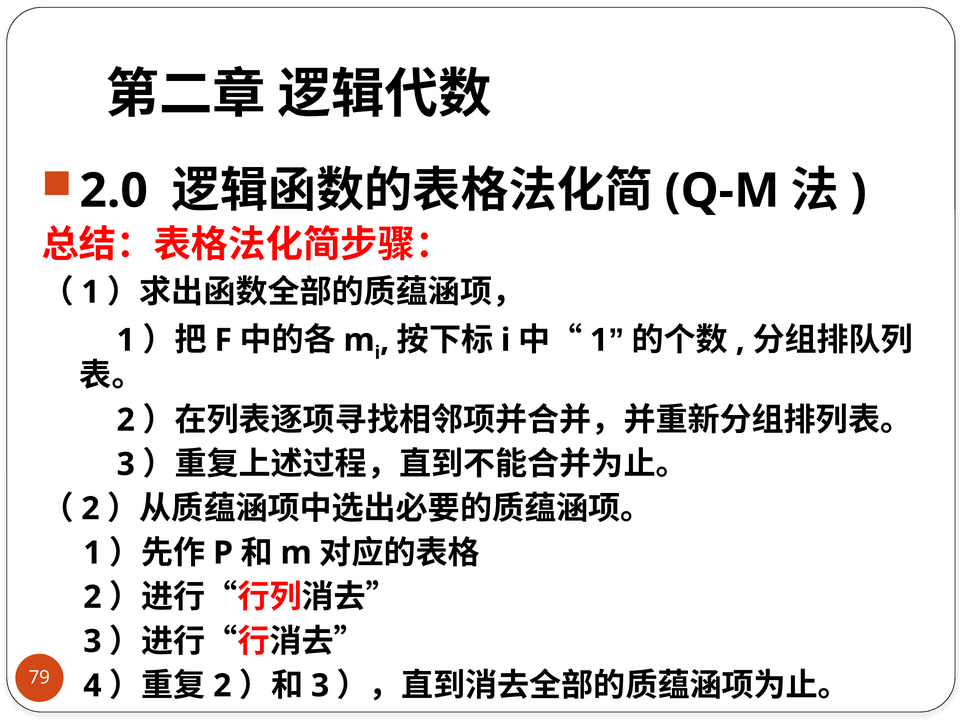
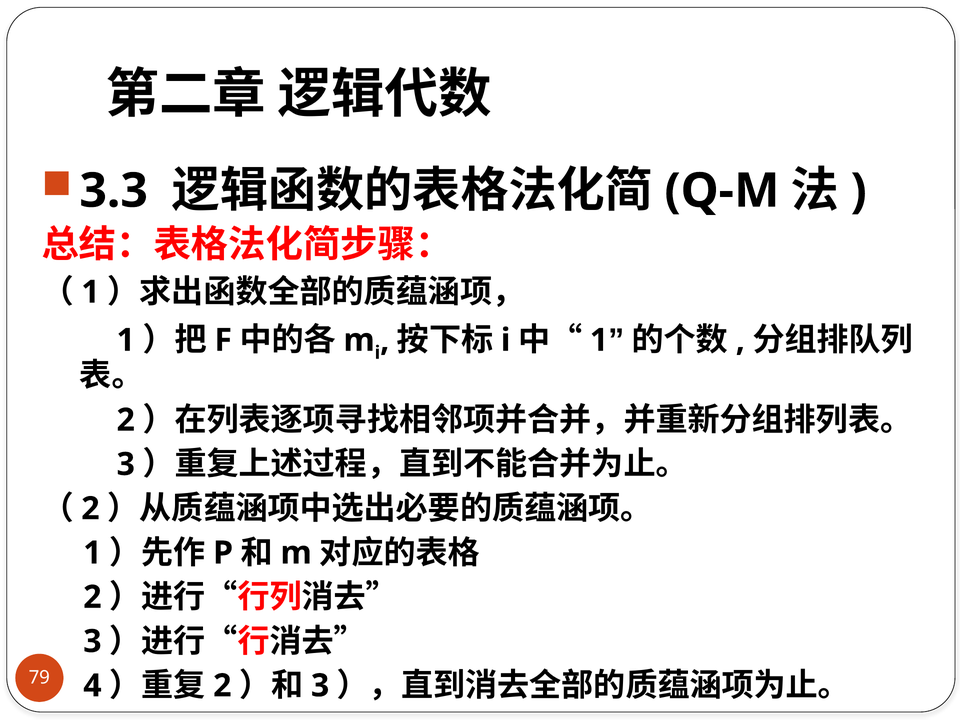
2.0: 2.0 -> 3.3
